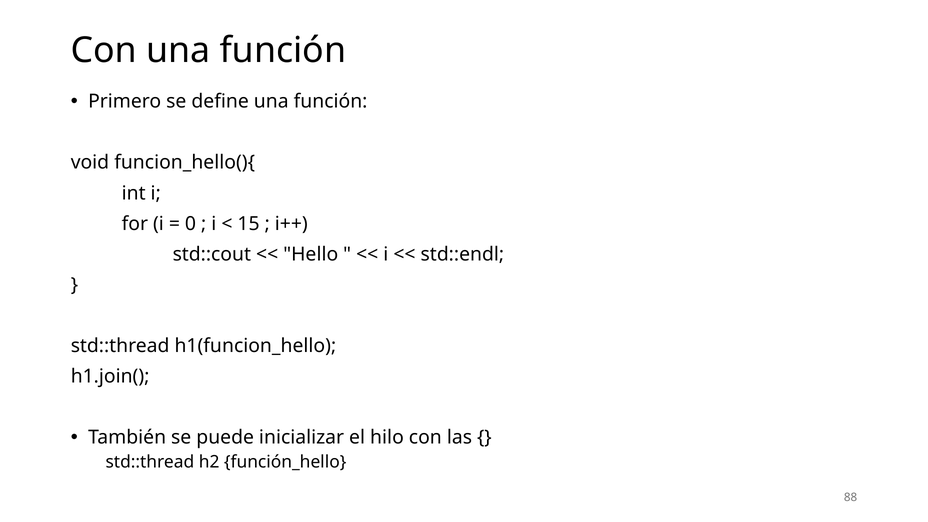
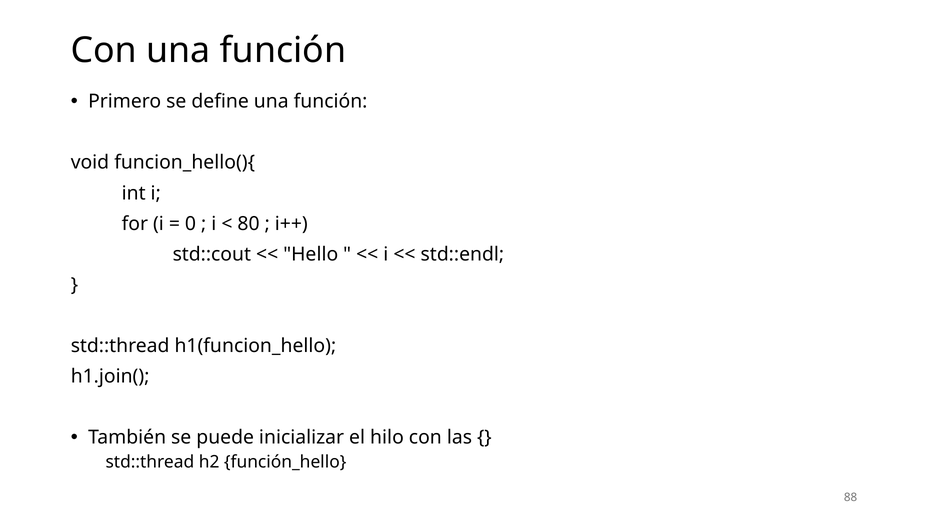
15: 15 -> 80
